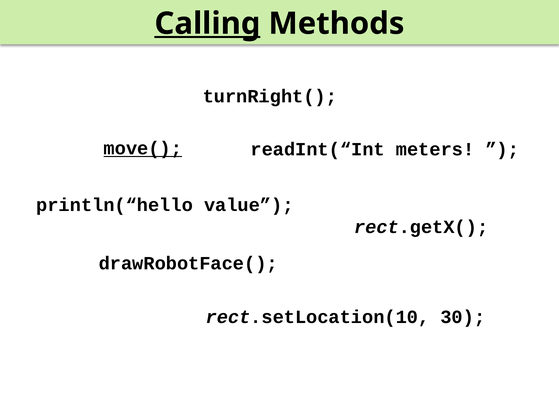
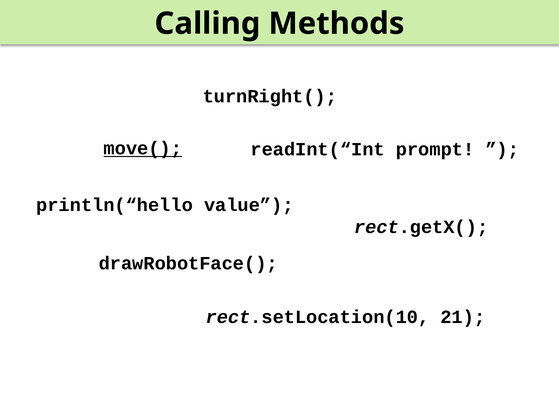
Calling underline: present -> none
meters: meters -> prompt
30: 30 -> 21
